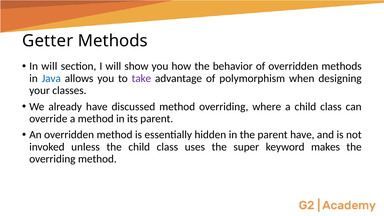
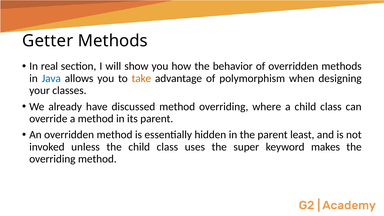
In will: will -> real
take colour: purple -> orange
parent have: have -> least
